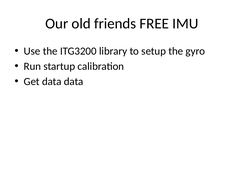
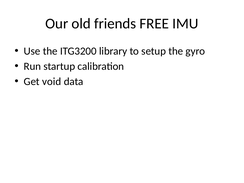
Get data: data -> void
